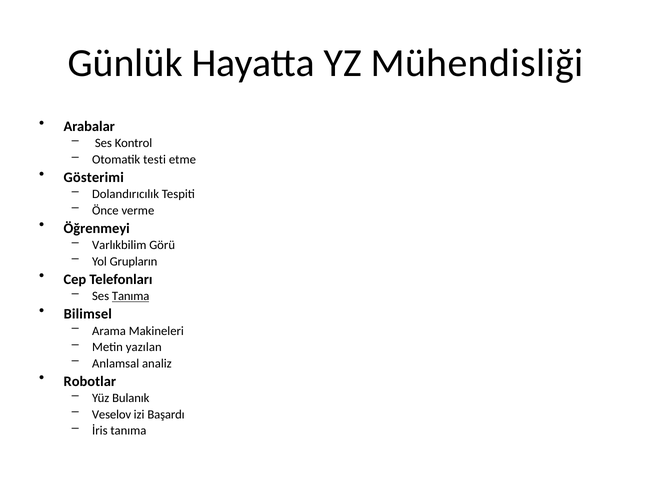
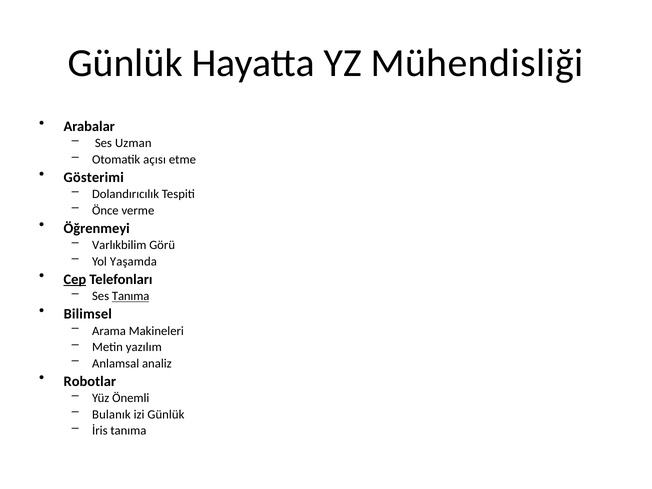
Kontrol: Kontrol -> Uzman
testi: testi -> açısı
Grupların: Grupların -> Yaşamda
Cep underline: none -> present
yazılan: yazılan -> yazılım
Bulanık: Bulanık -> Önemli
Veselov: Veselov -> Bulanık
izi Başardı: Başardı -> Günlük
